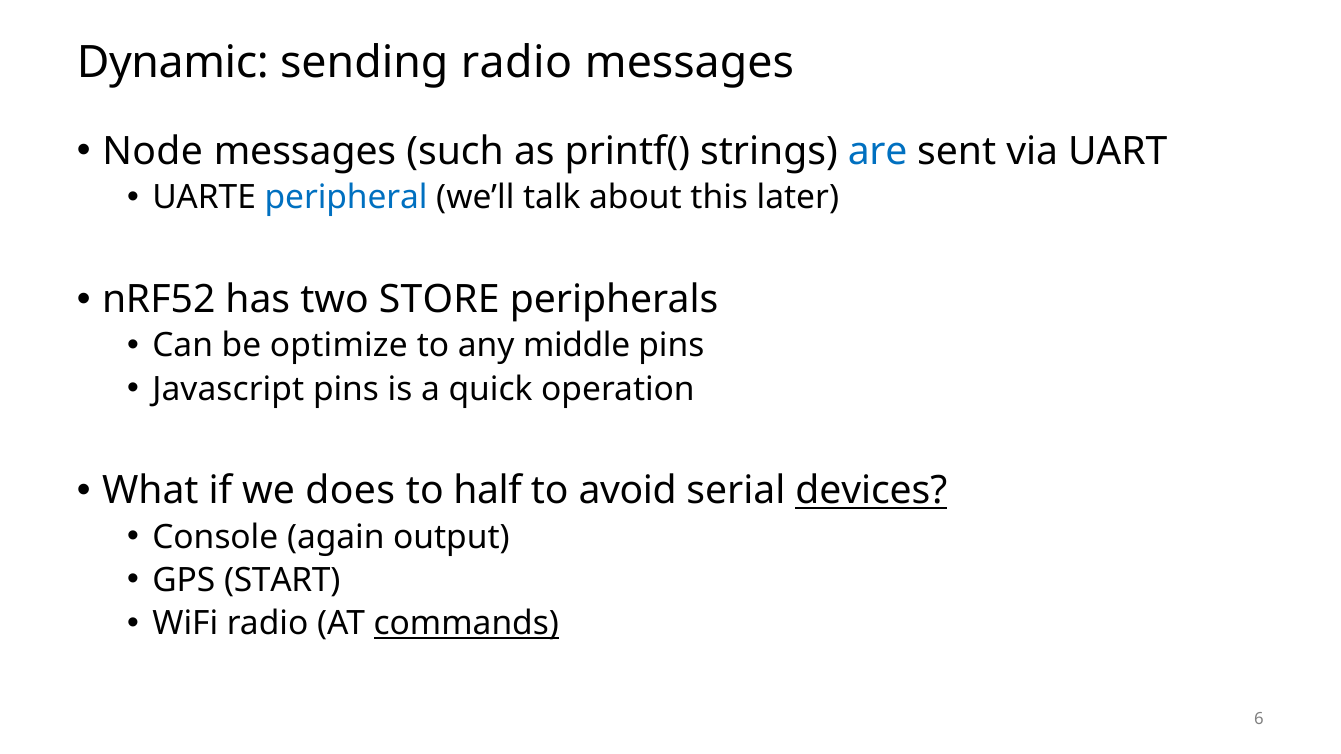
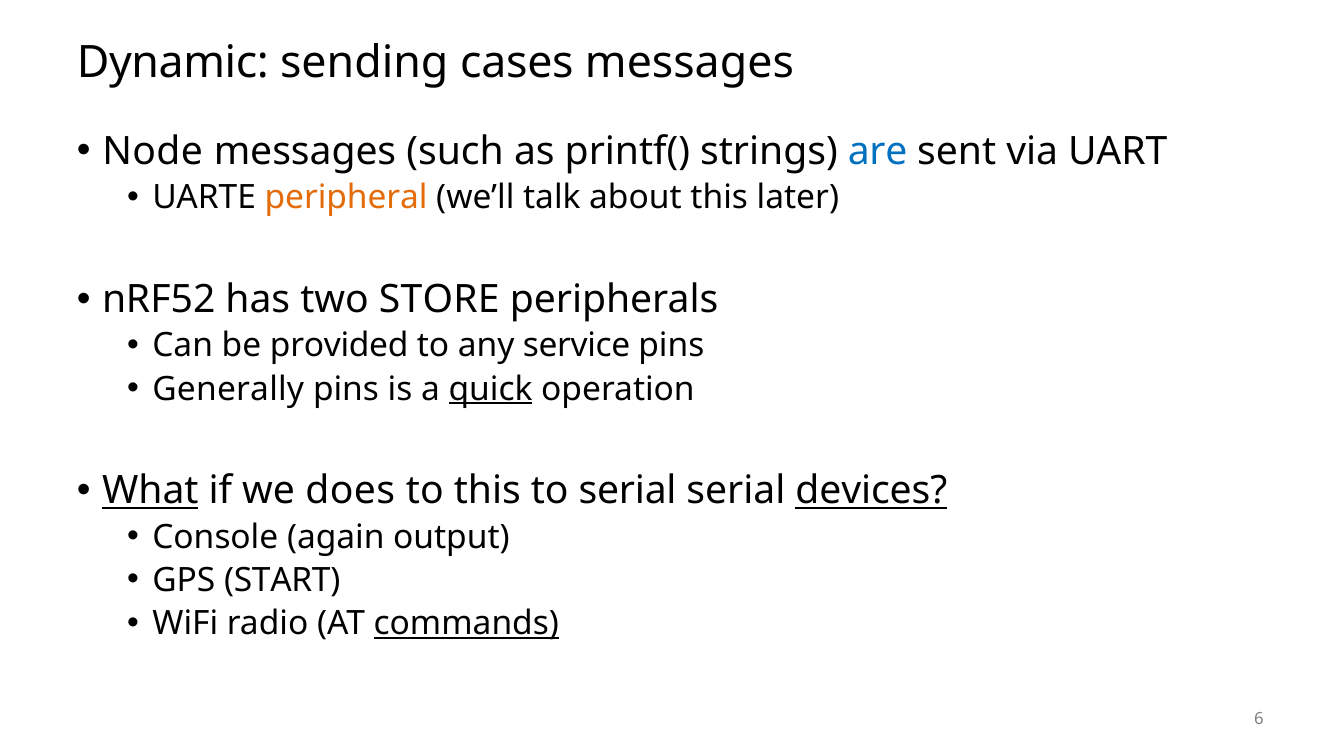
sending radio: radio -> cases
peripheral colour: blue -> orange
optimize: optimize -> provided
middle: middle -> service
Javascript: Javascript -> Generally
quick underline: none -> present
What underline: none -> present
to half: half -> this
to avoid: avoid -> serial
